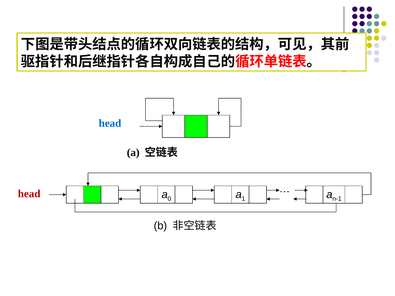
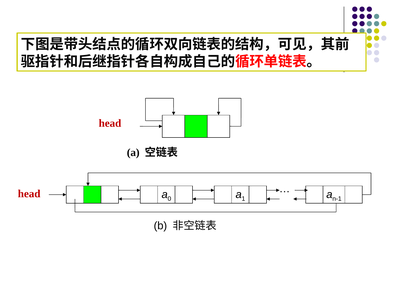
head at (110, 123) colour: blue -> red
